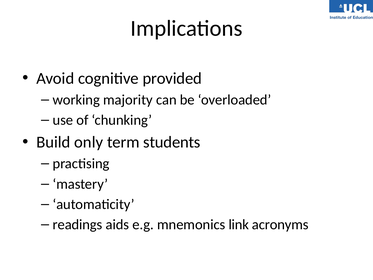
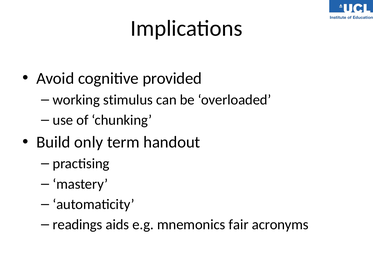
majority: majority -> stimulus
students: students -> handout
link: link -> fair
